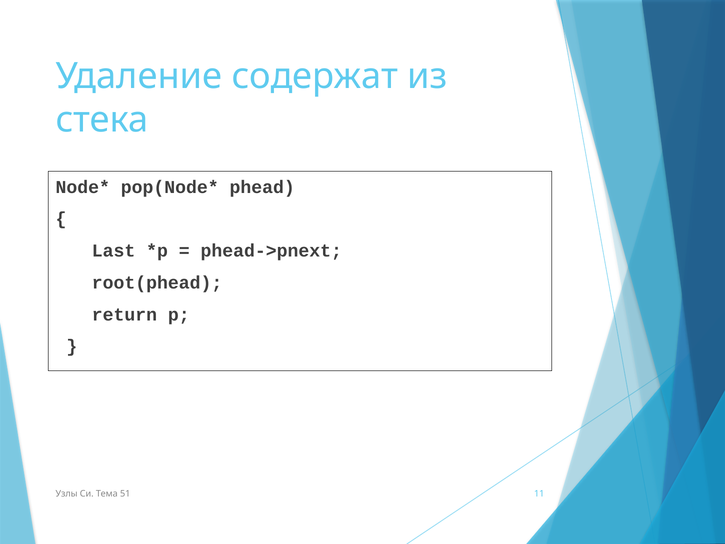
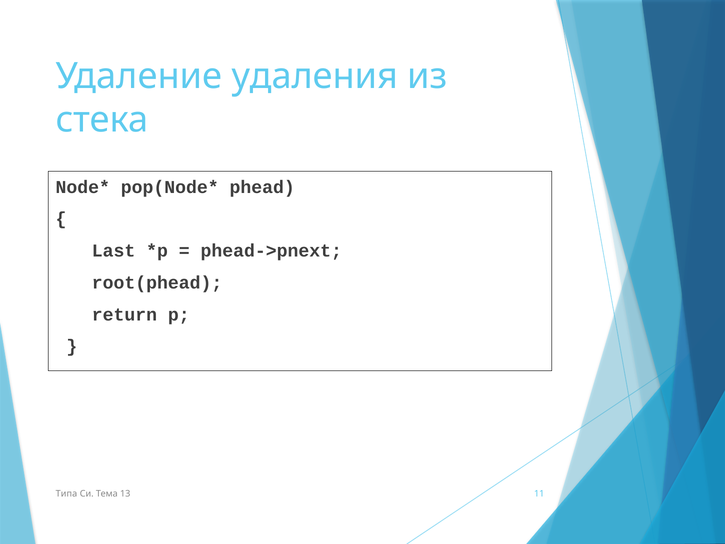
содержат: содержат -> удаления
Узлы: Узлы -> Типа
51: 51 -> 13
